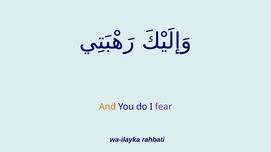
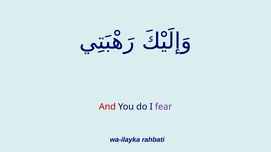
And colour: orange -> red
